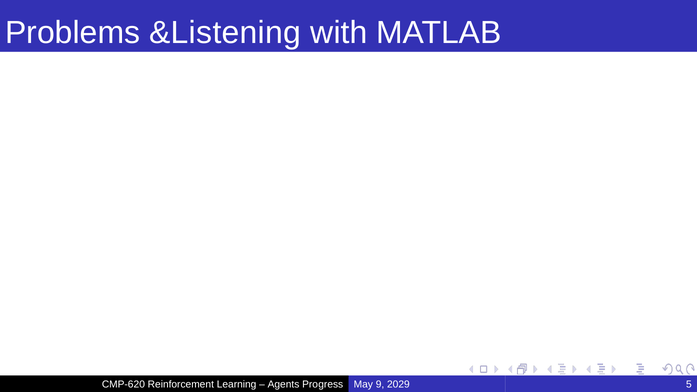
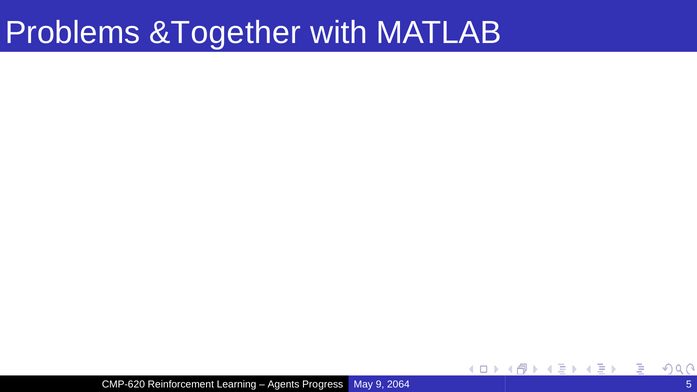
&Listening: &Listening -> &Together
2029: 2029 -> 2064
